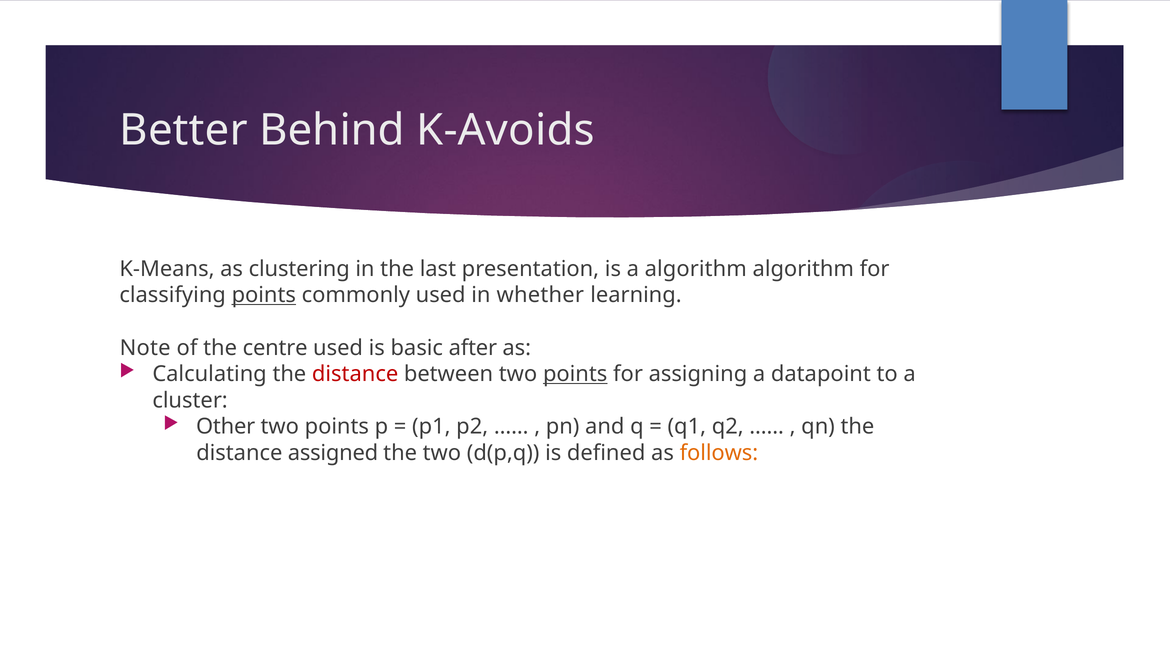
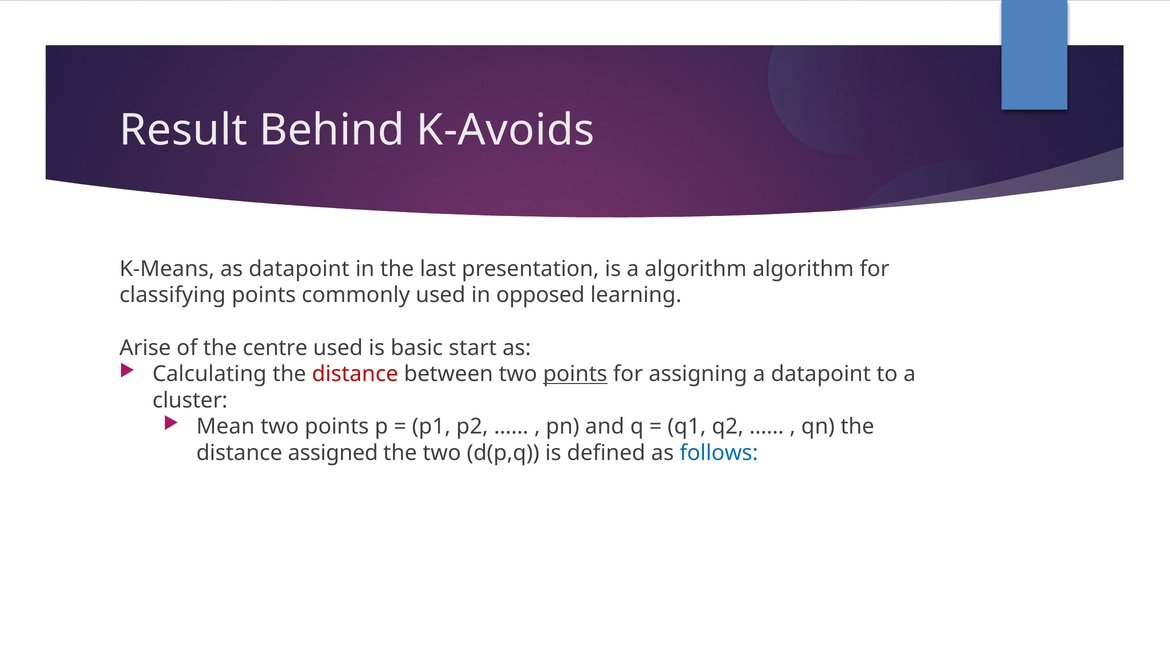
Better: Better -> Result
as clustering: clustering -> datapoint
points at (264, 295) underline: present -> none
whether: whether -> opposed
Note: Note -> Arise
after: after -> start
Other: Other -> Mean
follows colour: orange -> blue
